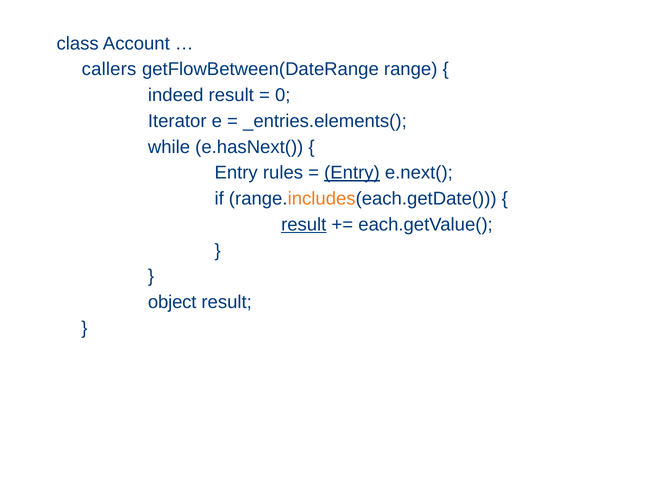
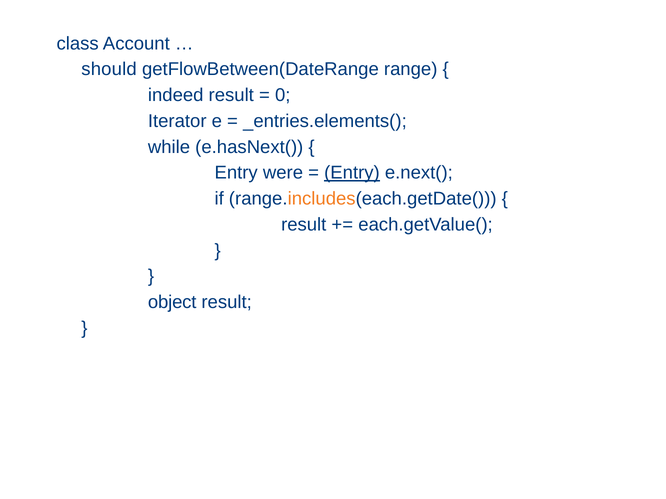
callers: callers -> should
rules: rules -> were
result at (304, 225) underline: present -> none
